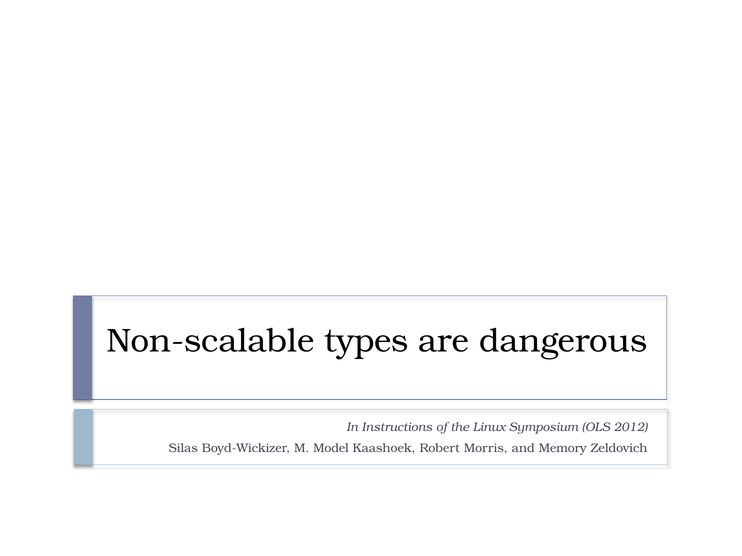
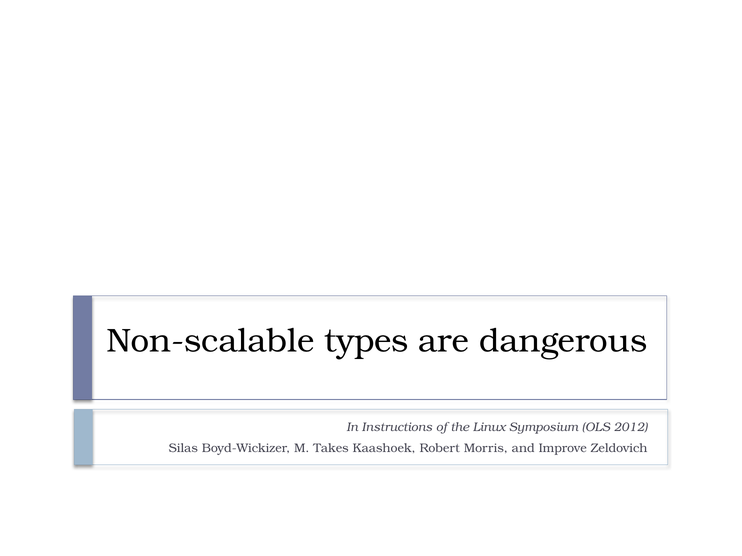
Model: Model -> Takes
Memory: Memory -> Improve
